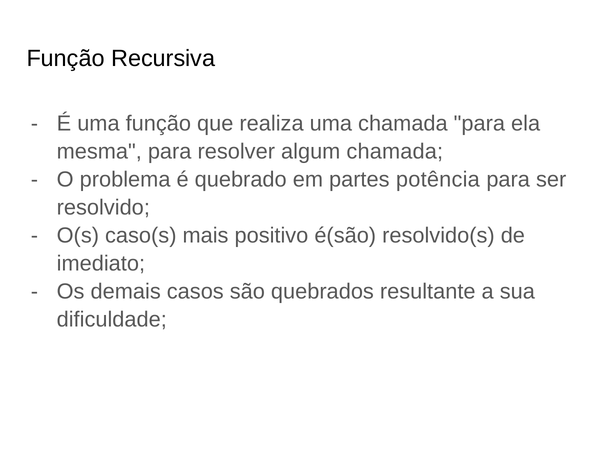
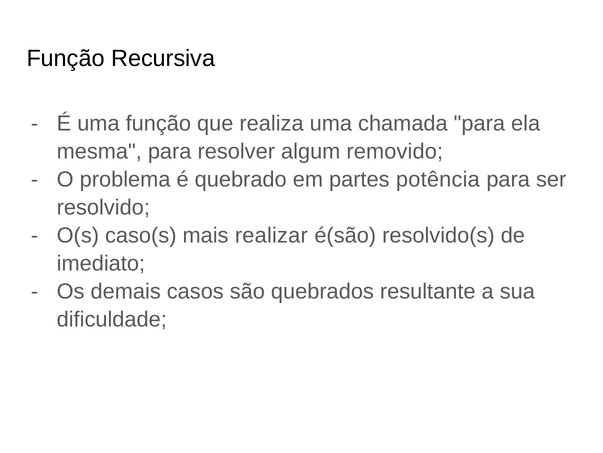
algum chamada: chamada -> removido
positivo: positivo -> realizar
